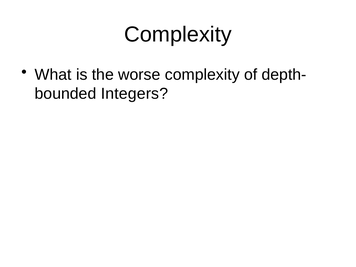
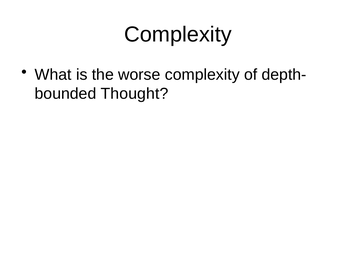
Integers: Integers -> Thought
